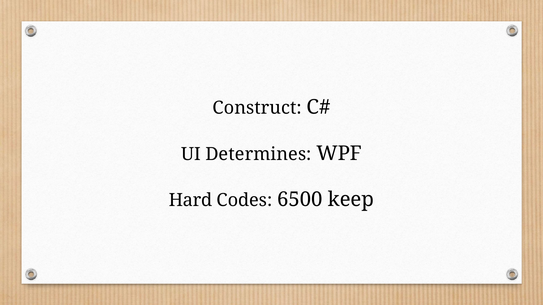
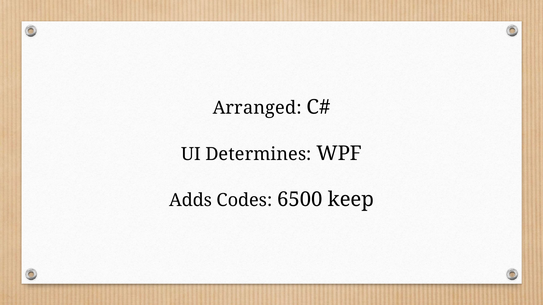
Construct: Construct -> Arranged
Hard: Hard -> Adds
